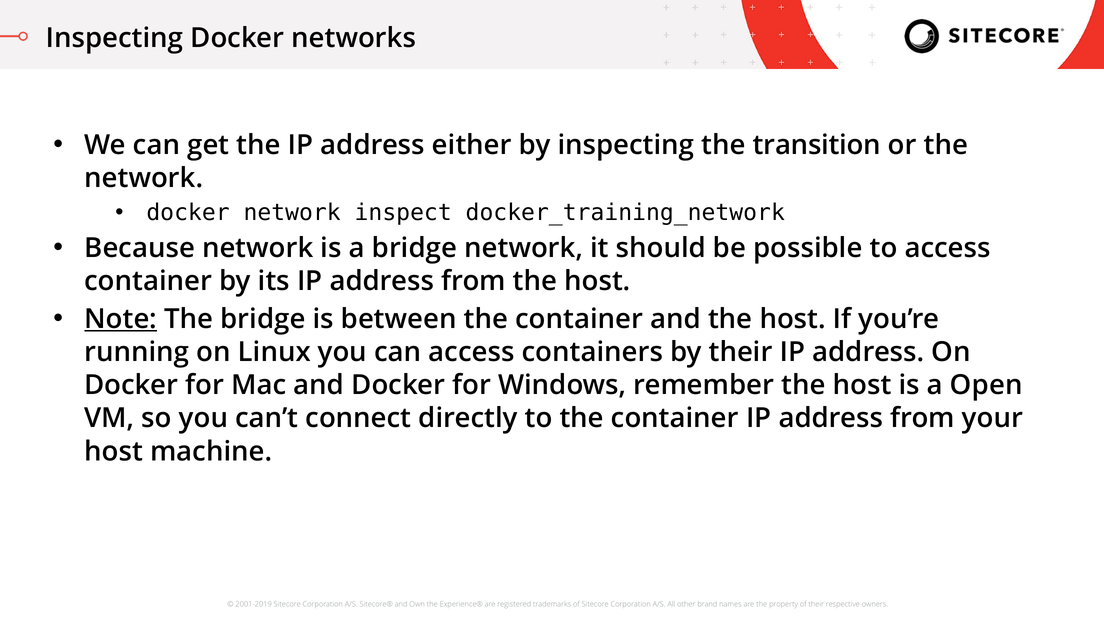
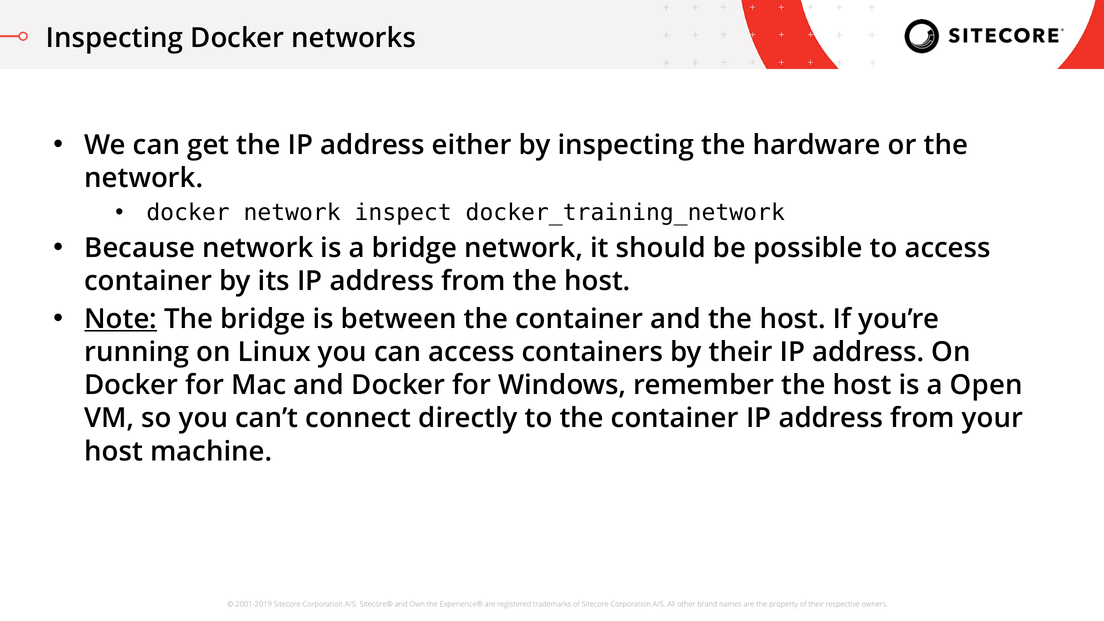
transition: transition -> hardware
